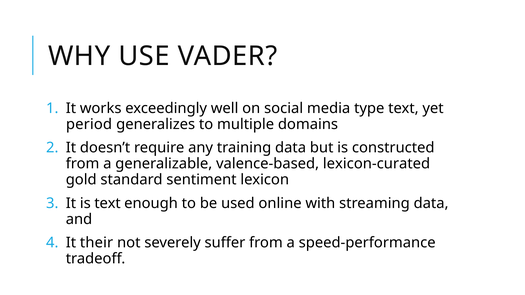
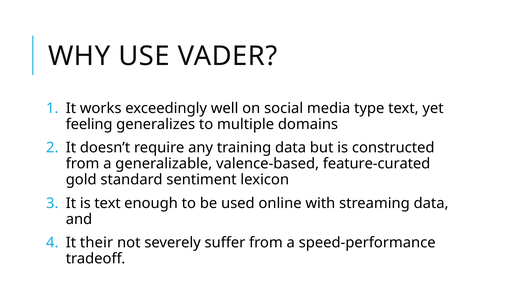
period: period -> feeling
lexicon-curated: lexicon-curated -> feature-curated
